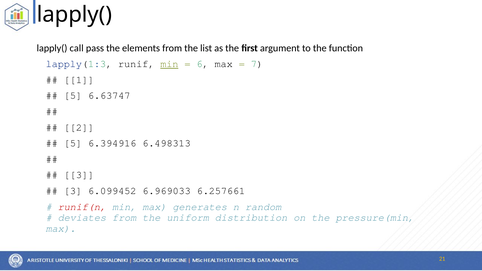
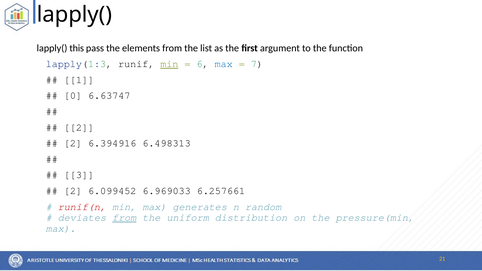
call: call -> this
max at (224, 64) colour: black -> blue
5 at (73, 96): 5 -> 0
5 at (73, 143): 5 -> 2
3 at (73, 191): 3 -> 2
from at (124, 218) underline: none -> present
